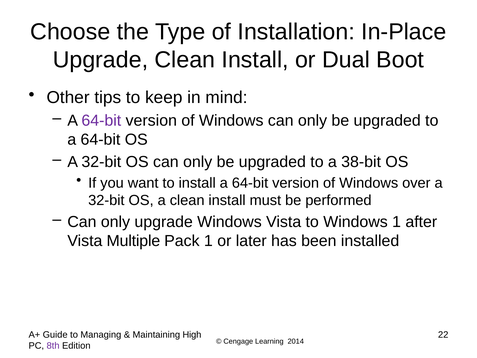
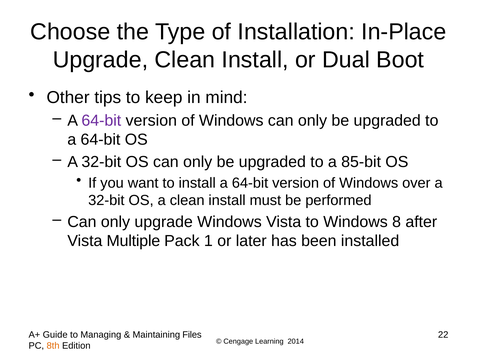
38-bit: 38-bit -> 85-bit
Windows 1: 1 -> 8
High: High -> Files
8th colour: purple -> orange
